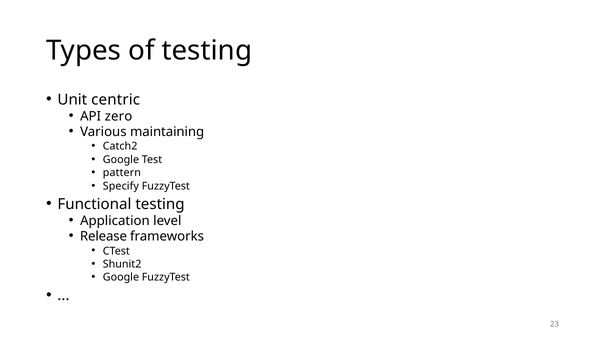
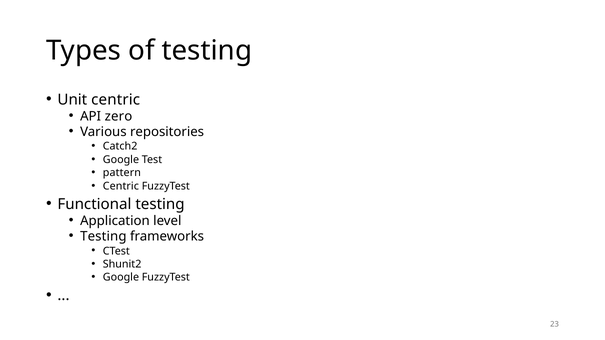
maintaining: maintaining -> repositories
Specify at (121, 186): Specify -> Centric
Release at (103, 237): Release -> Testing
